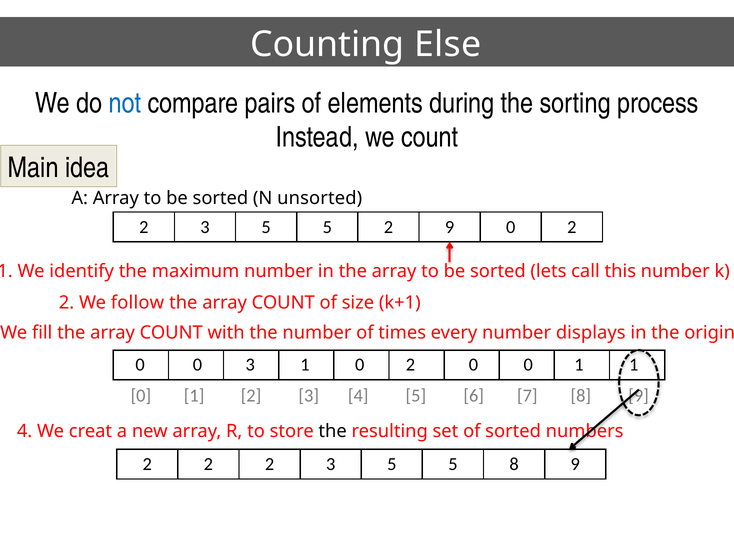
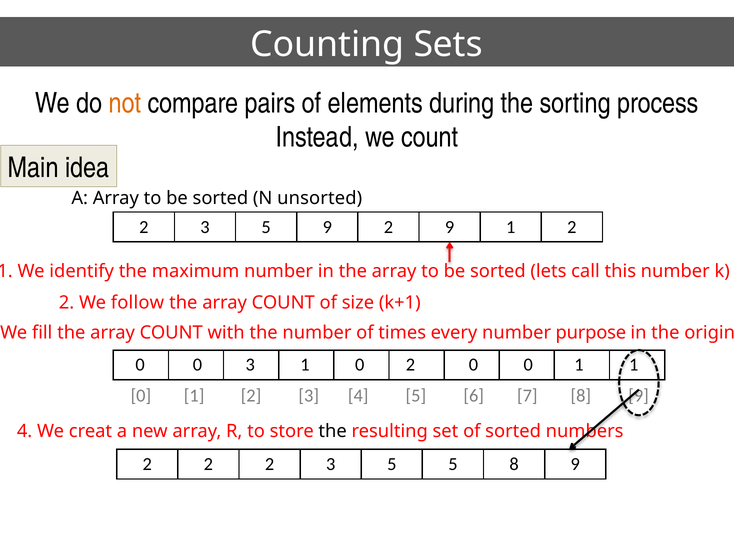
Else: Else -> Sets
not colour: blue -> orange
5 at (327, 227): 5 -> 9
9 0: 0 -> 1
displays: displays -> purpose
